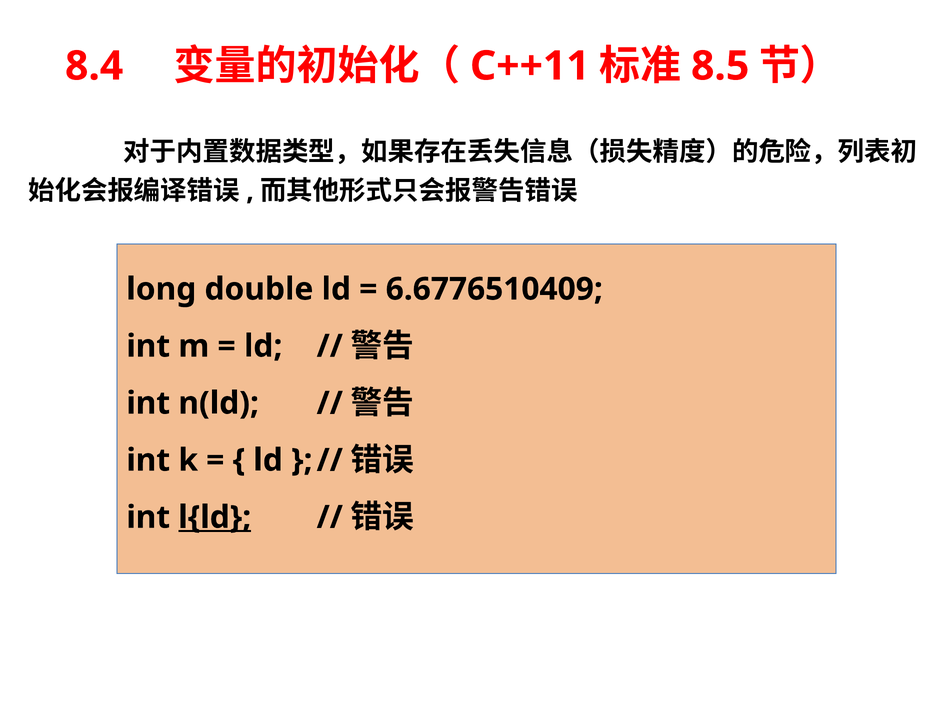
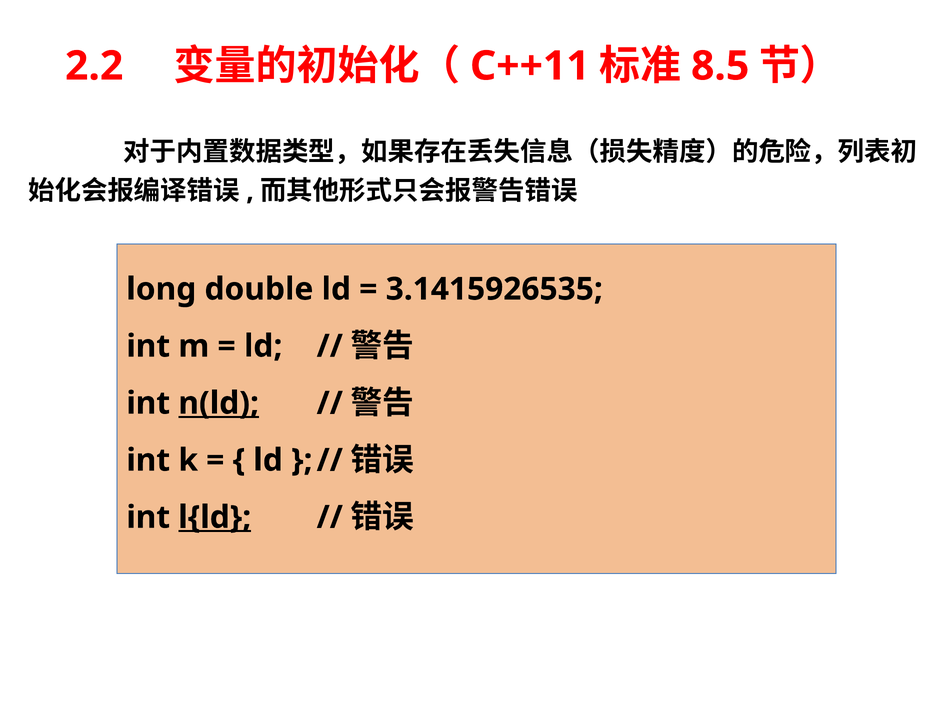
8.4: 8.4 -> 2.2
6.6776510409: 6.6776510409 -> 3.1415926535
n(ld underline: none -> present
